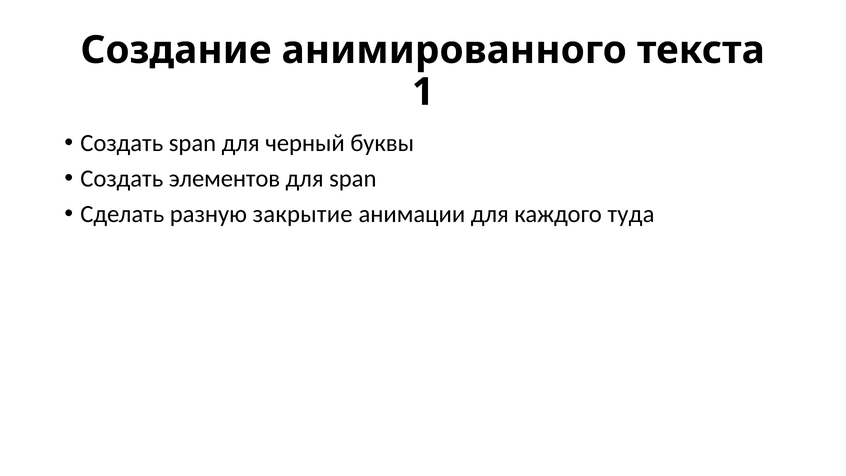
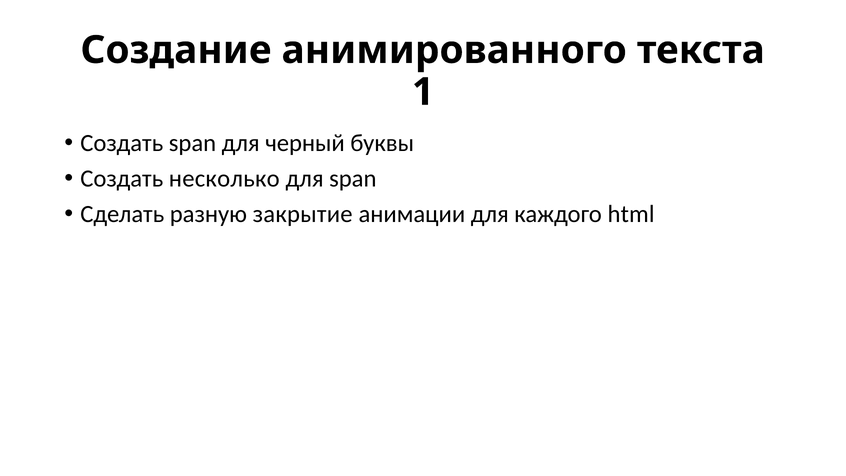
элементов: элементов -> несколько
туда: туда -> html
